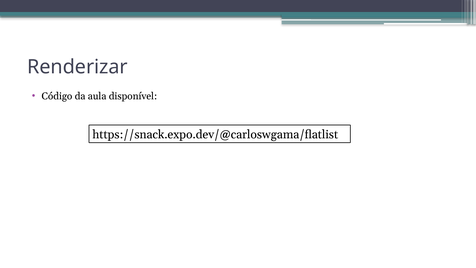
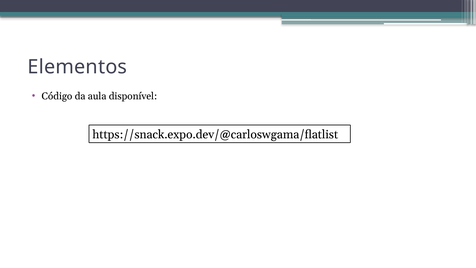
Renderizar: Renderizar -> Elementos
